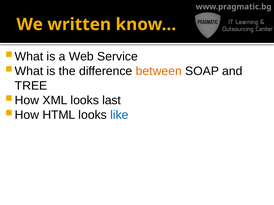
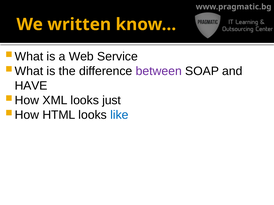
between colour: orange -> purple
TREE: TREE -> HAVE
last: last -> just
